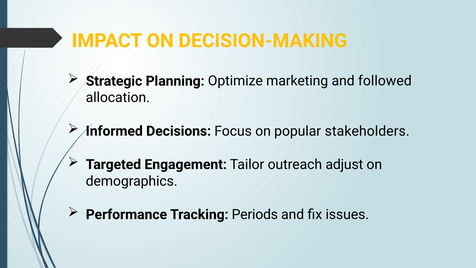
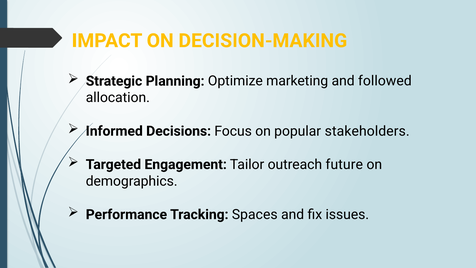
adjust: adjust -> future
Periods: Periods -> Spaces
